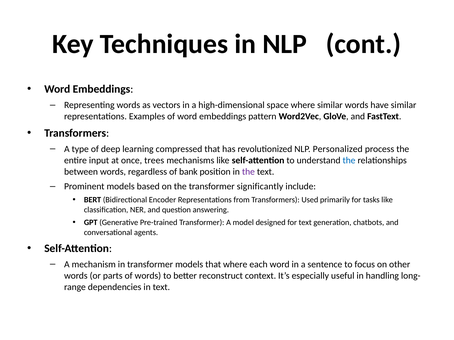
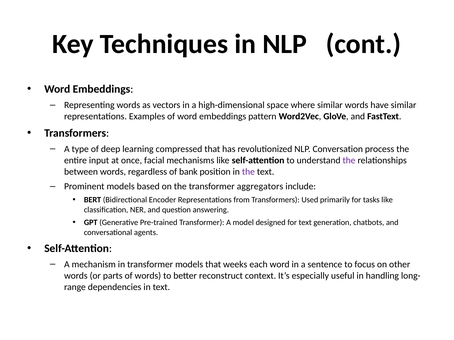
Personalized: Personalized -> Conversation
trees: trees -> facial
the at (349, 160) colour: blue -> purple
significantly: significantly -> aggregators
that where: where -> weeks
